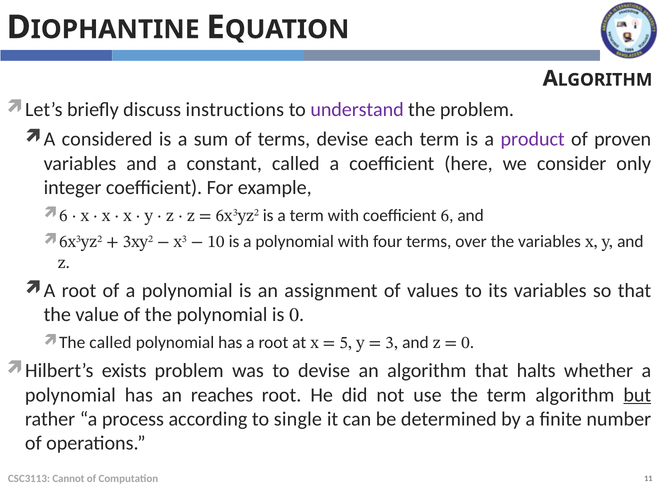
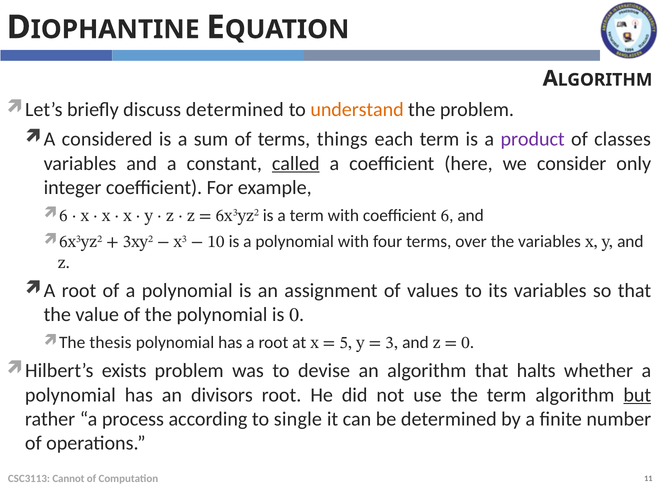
discuss instructions: instructions -> determined
understand colour: purple -> orange
terms devise: devise -> things
proven: proven -> classes
called at (296, 163) underline: none -> present
called at (110, 343): called -> thesis
reaches: reaches -> divisors
